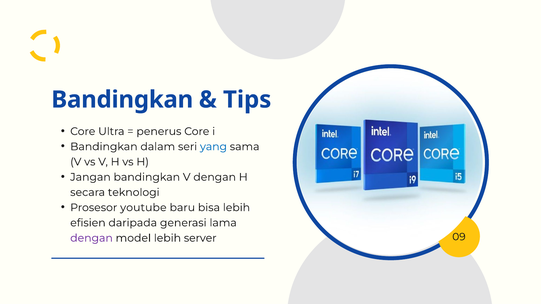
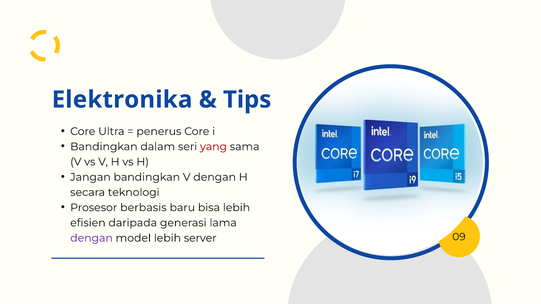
Bandingkan at (122, 100): Bandingkan -> Elektronika
yang colour: blue -> red
youtube: youtube -> berbasis
